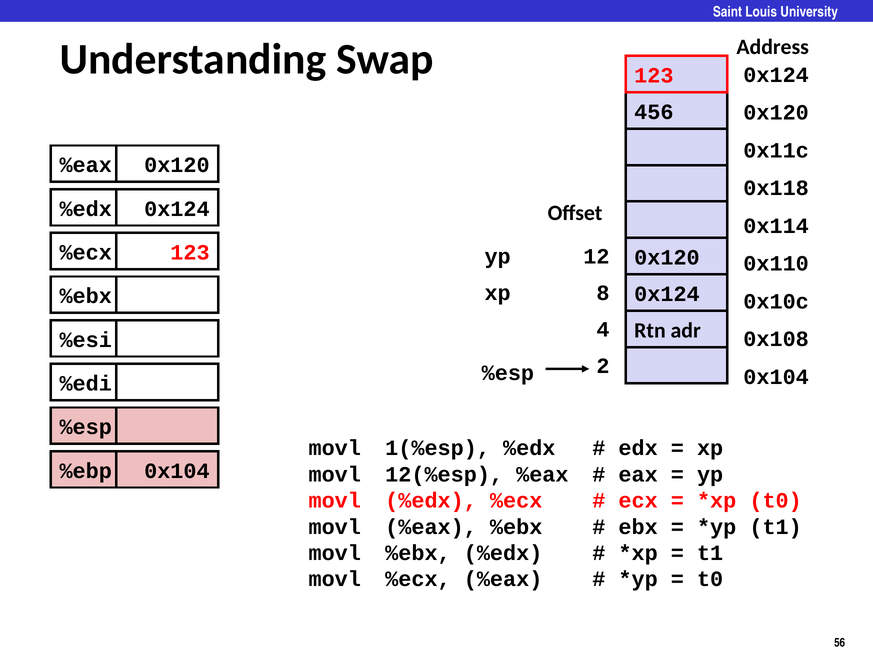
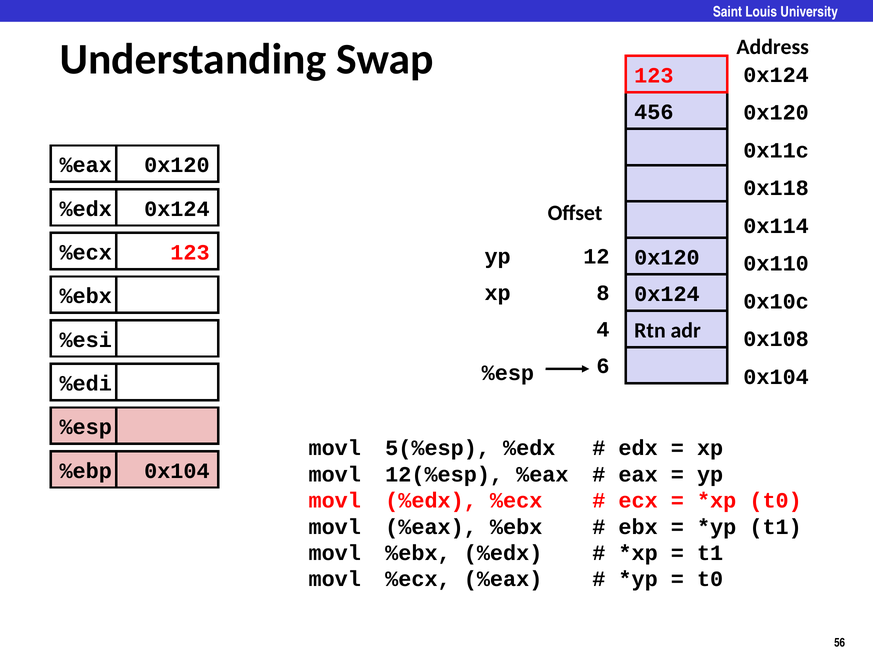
2: 2 -> 6
1(%esp: 1(%esp -> 5(%esp
